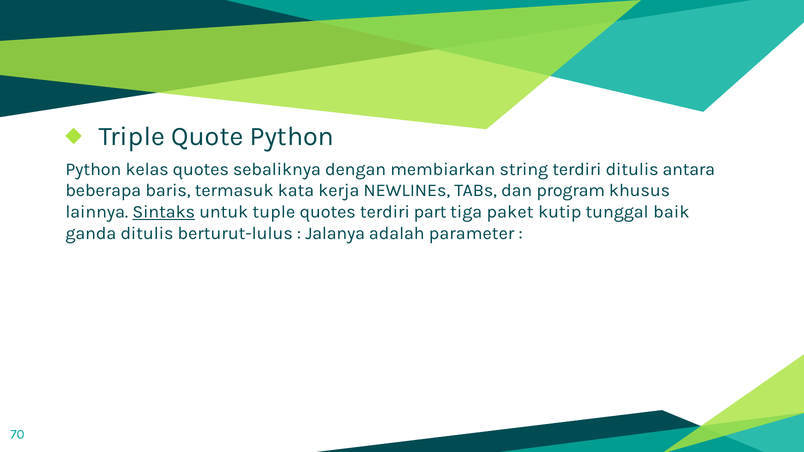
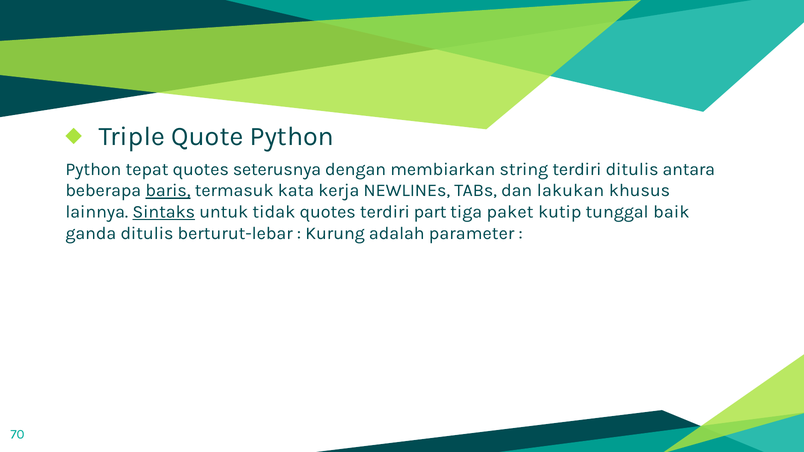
kelas: kelas -> tepat
sebaliknya: sebaliknya -> seterusnya
baris underline: none -> present
program: program -> lakukan
tuple: tuple -> tidak
berturut-lulus: berturut-lulus -> berturut-lebar
Jalanya: Jalanya -> Kurung
